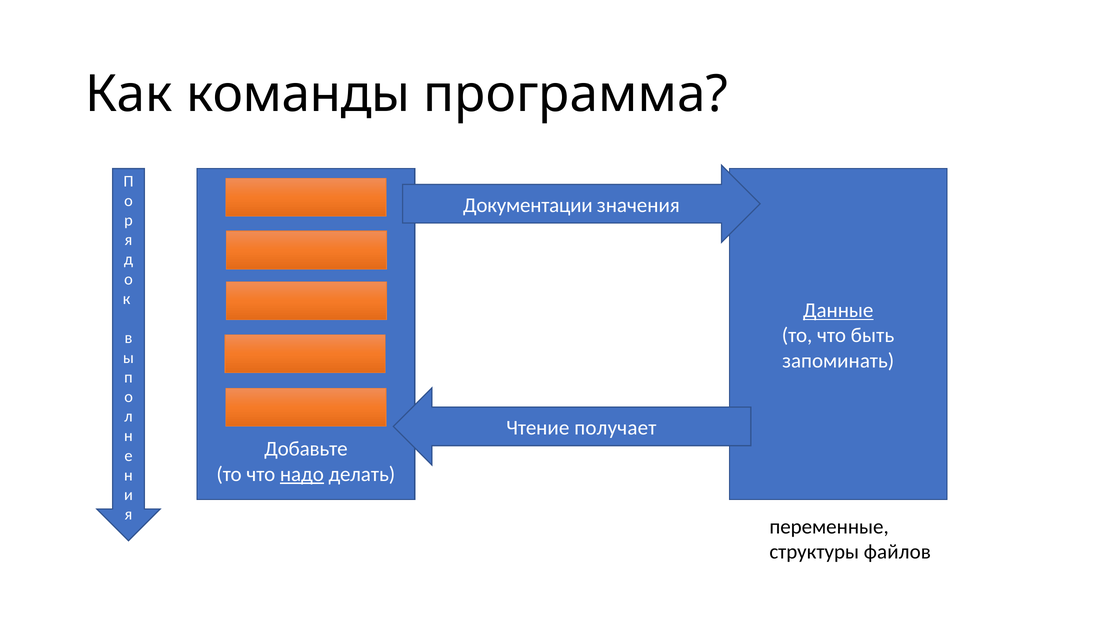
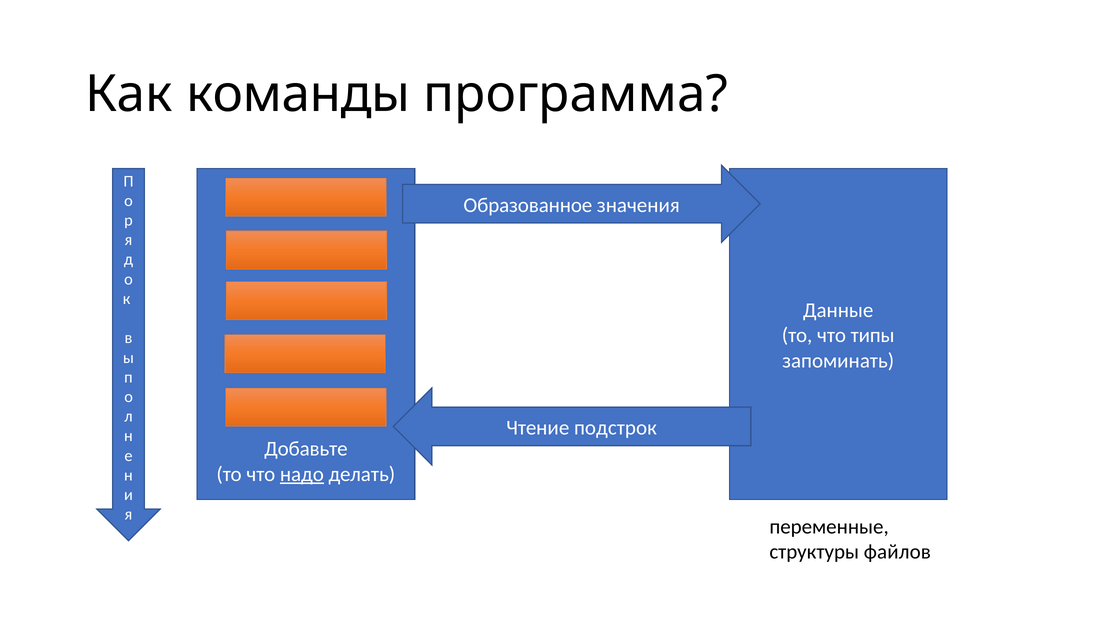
Документации: Документации -> Образованное
Данные underline: present -> none
быть: быть -> типы
получает: получает -> подстрок
